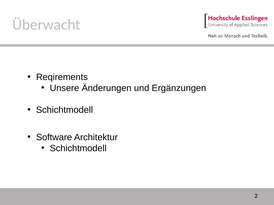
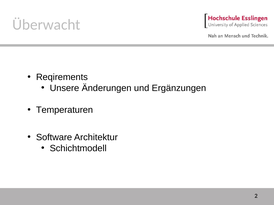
Schichtmodell at (64, 110): Schichtmodell -> Temperaturen
